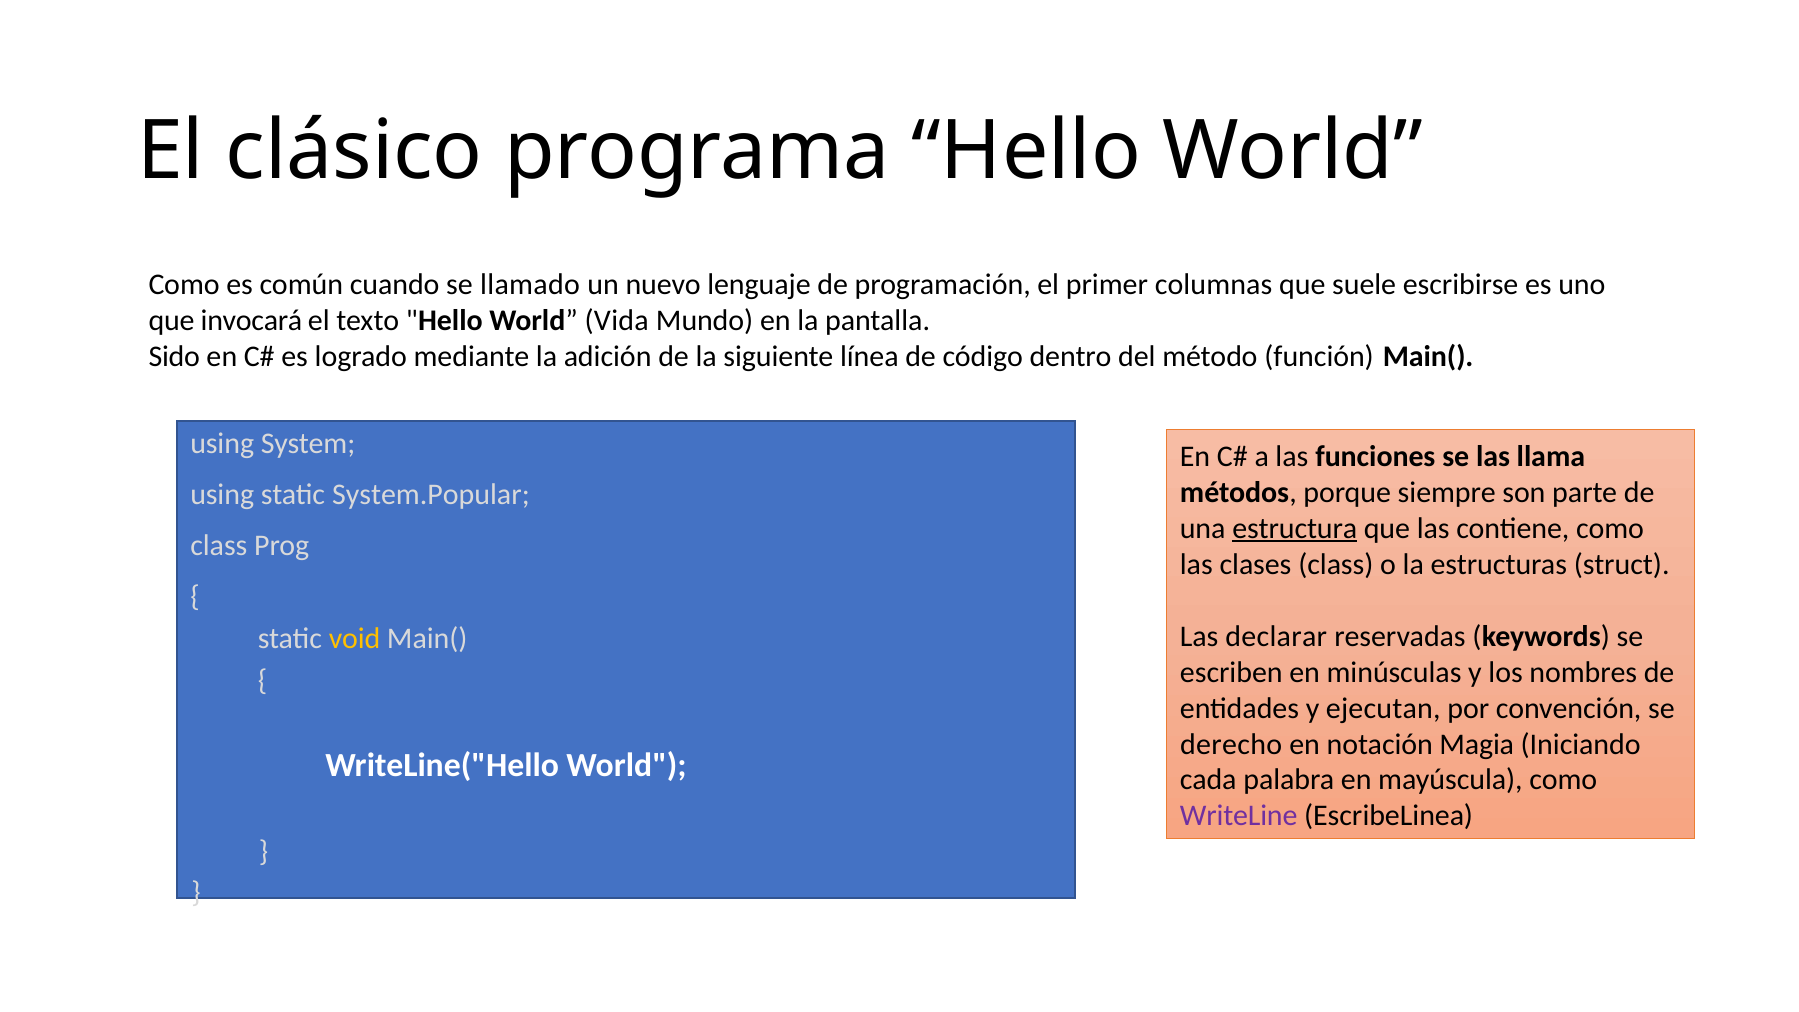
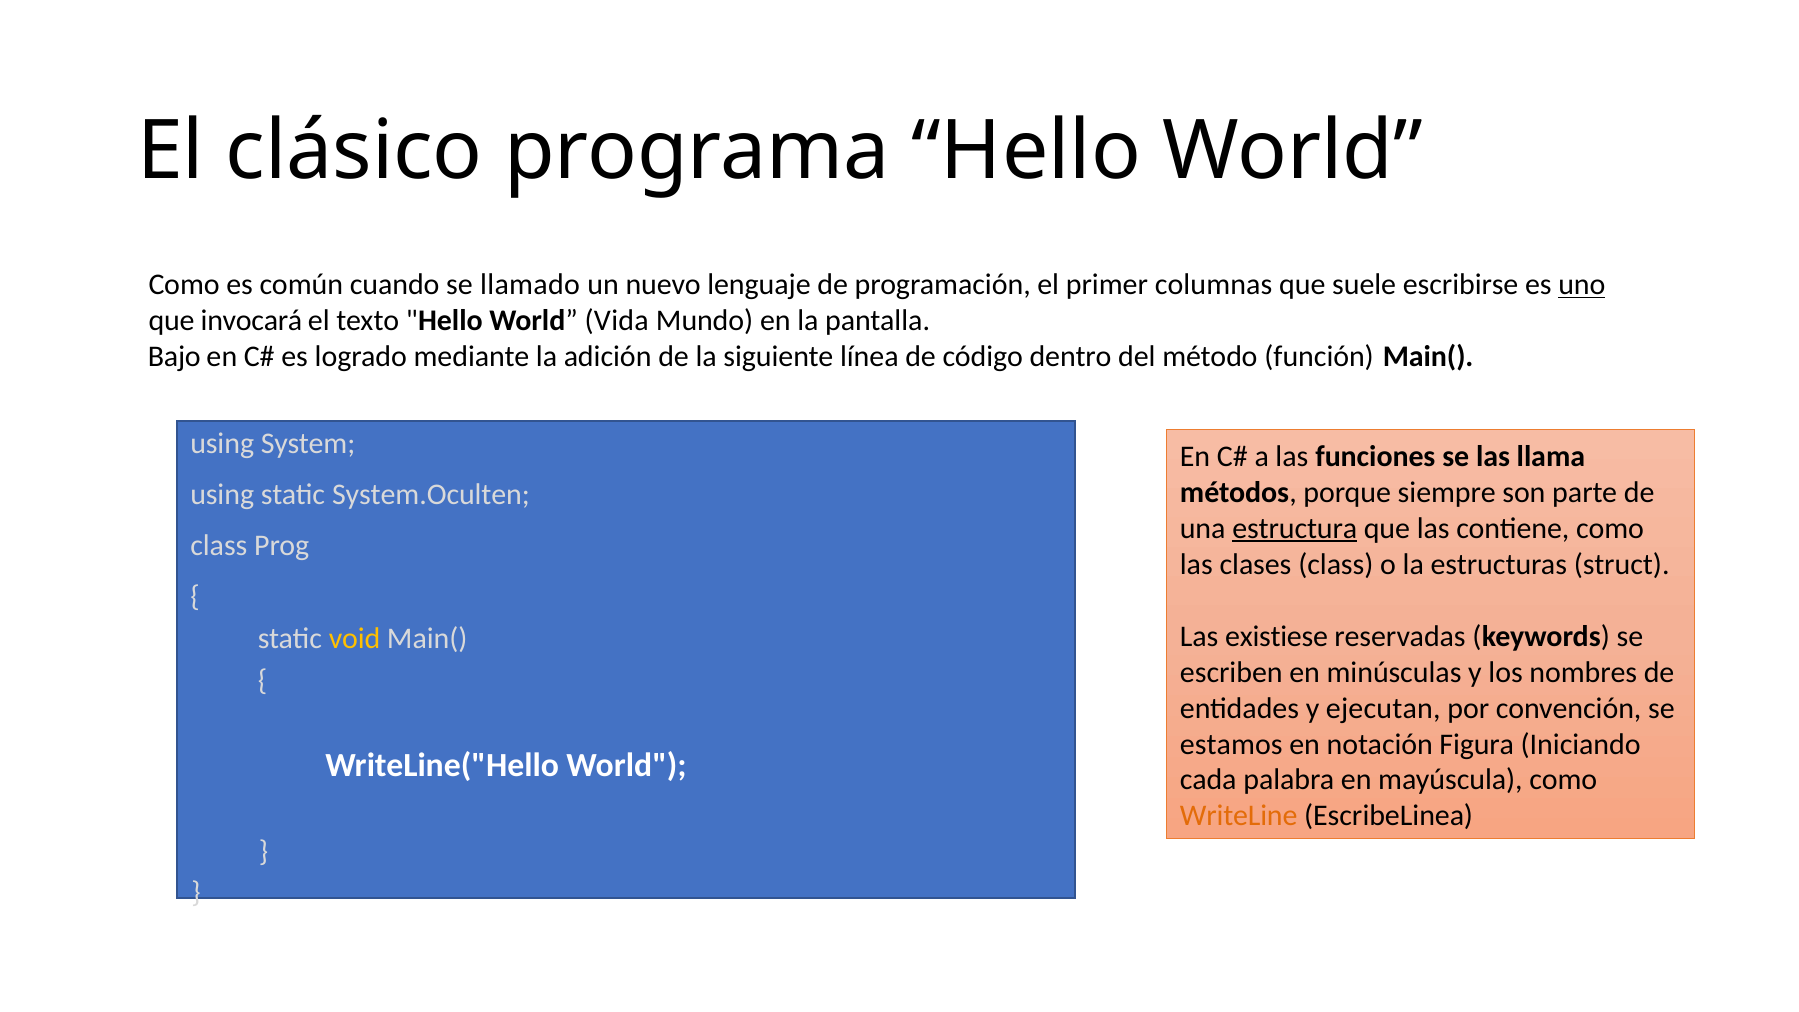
uno underline: none -> present
Sido: Sido -> Bajo
System.Popular: System.Popular -> System.Oculten
declarar: declarar -> existiese
derecho: derecho -> estamos
Magia: Magia -> Figura
WriteLine colour: purple -> orange
